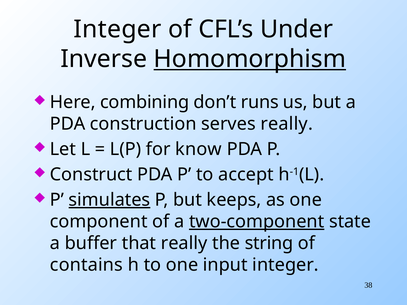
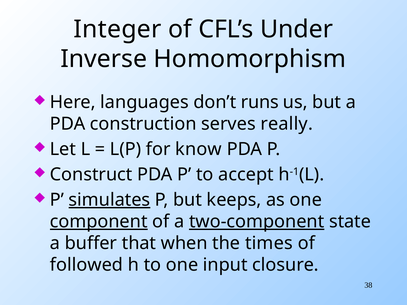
Homomorphism underline: present -> none
combining: combining -> languages
component underline: none -> present
that really: really -> when
string: string -> times
contains: contains -> followed
input integer: integer -> closure
